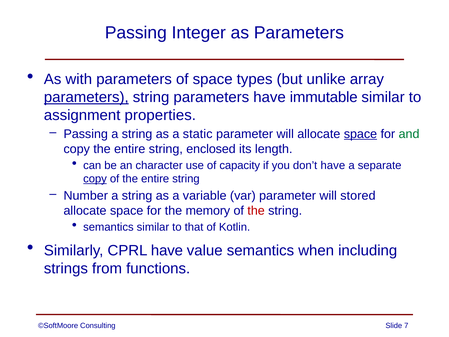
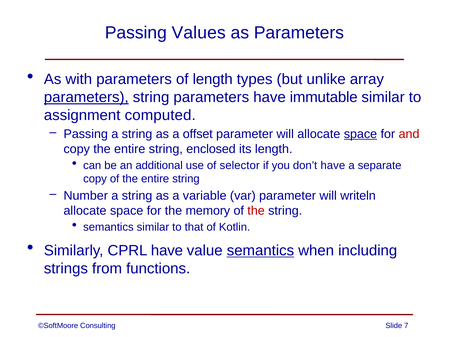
Integer: Integer -> Values
of space: space -> length
properties: properties -> computed
static: static -> offset
and colour: green -> red
character: character -> additional
capacity: capacity -> selector
copy at (95, 179) underline: present -> none
stored: stored -> writeln
semantics at (260, 250) underline: none -> present
